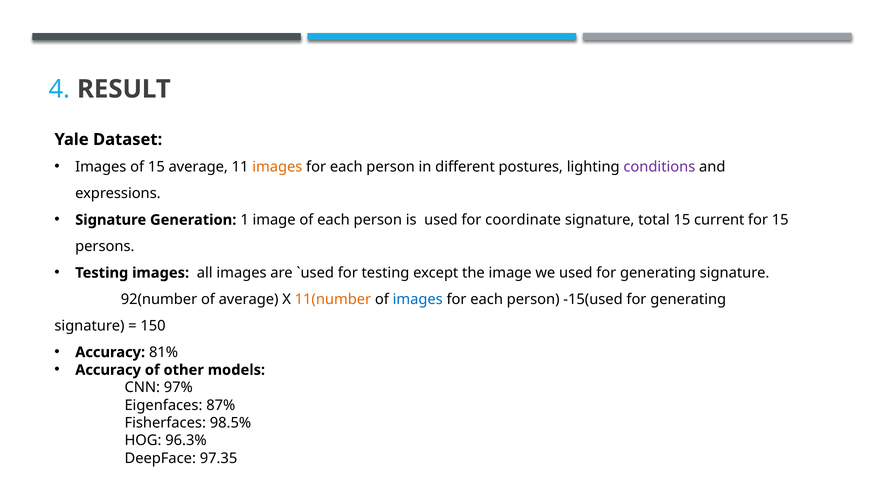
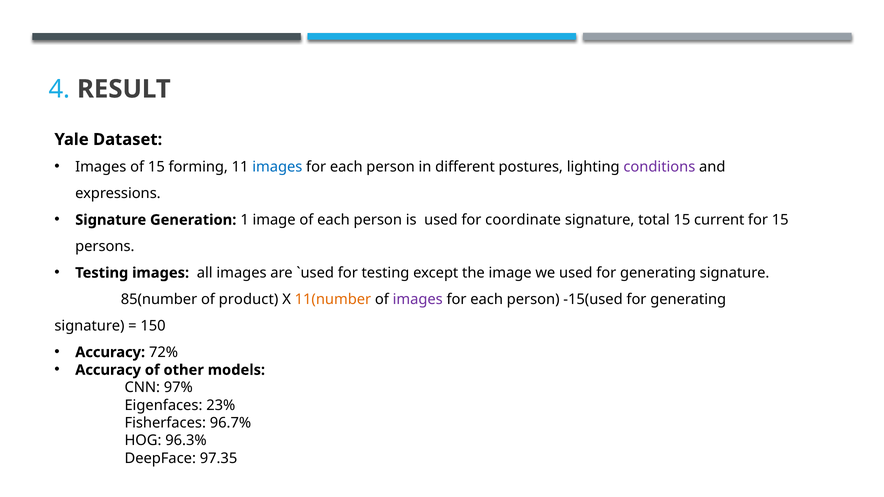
15 average: average -> forming
images at (277, 167) colour: orange -> blue
92(number: 92(number -> 85(number
of average: average -> product
images at (418, 299) colour: blue -> purple
81%: 81% -> 72%
87%: 87% -> 23%
98.5%: 98.5% -> 96.7%
